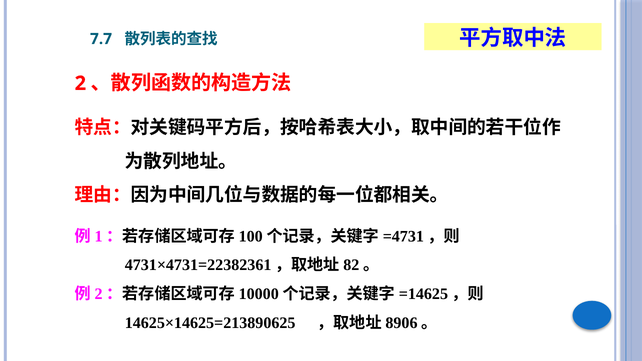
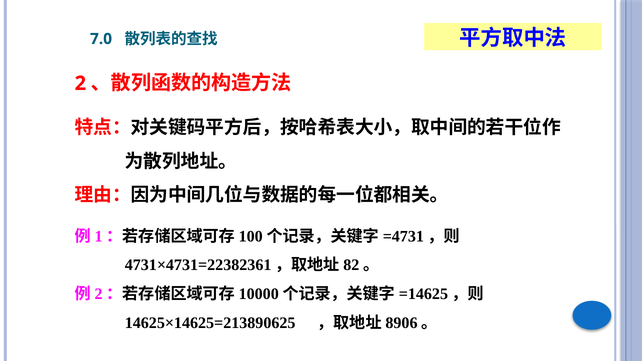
7.7: 7.7 -> 7.0
